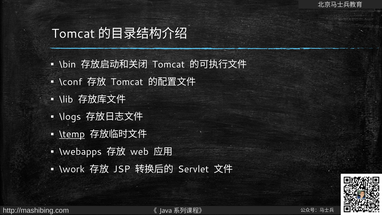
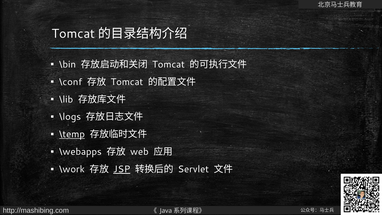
JSP underline: none -> present
